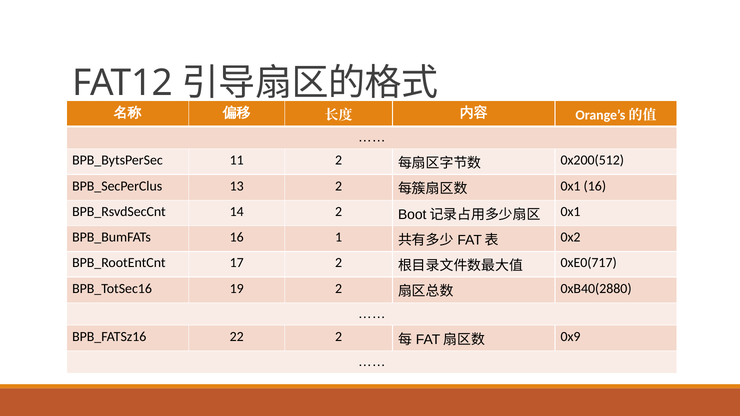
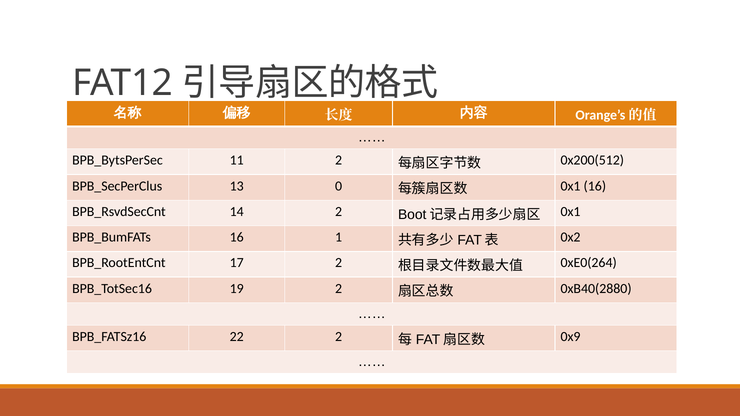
13 2: 2 -> 0
0xE0(717: 0xE0(717 -> 0xE0(264
